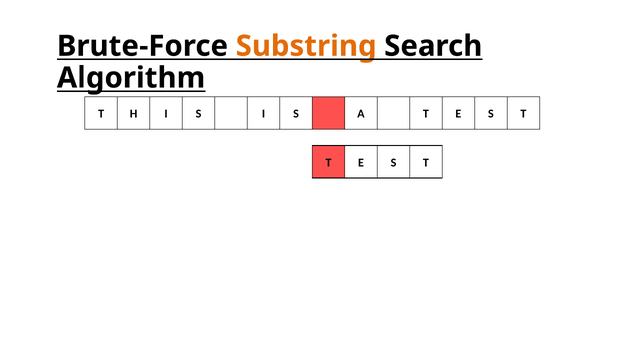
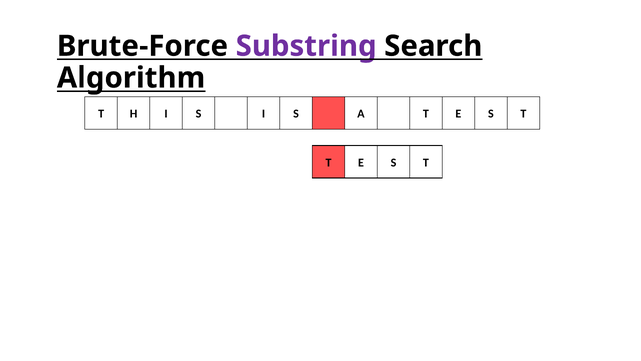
Substring colour: orange -> purple
